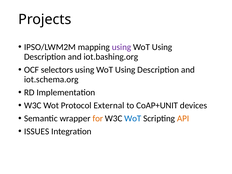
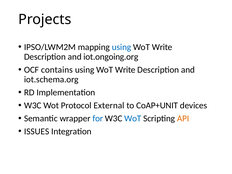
using at (122, 47) colour: purple -> blue
Using at (162, 47): Using -> Write
iot.bashing.org: iot.bashing.org -> iot.ongoing.org
selectors: selectors -> contains
Using at (125, 70): Using -> Write
for colour: orange -> blue
